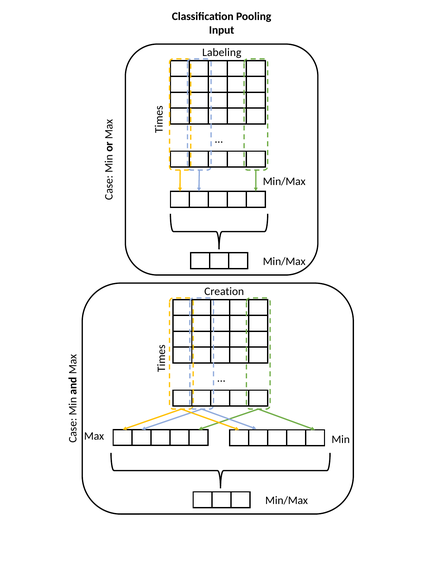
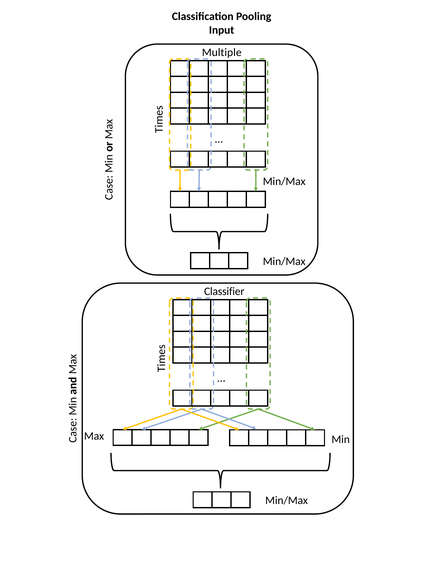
Labeling: Labeling -> Multiple
Creation: Creation -> Classifier
